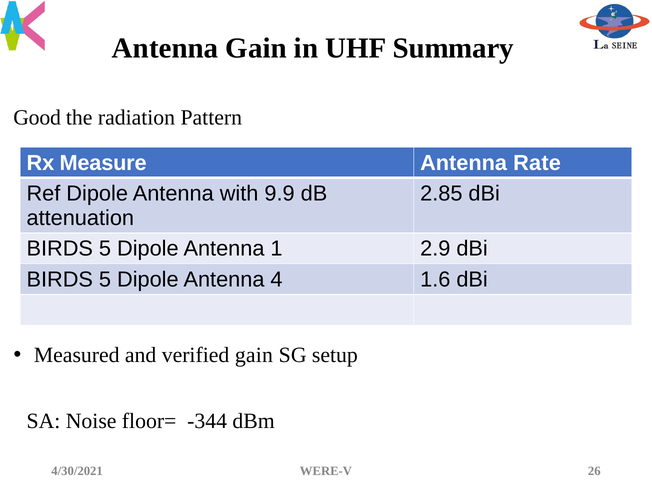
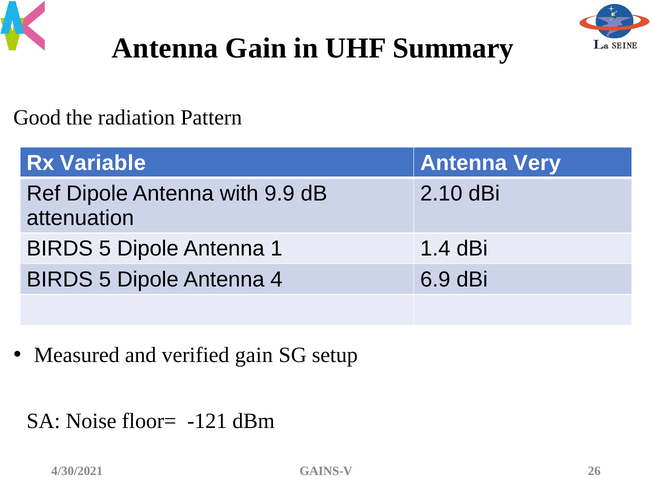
Measure: Measure -> Variable
Rate: Rate -> Very
2.85: 2.85 -> 2.10
2.9: 2.9 -> 1.4
1.6: 1.6 -> 6.9
-344: -344 -> -121
WERE-V: WERE-V -> GAINS-V
